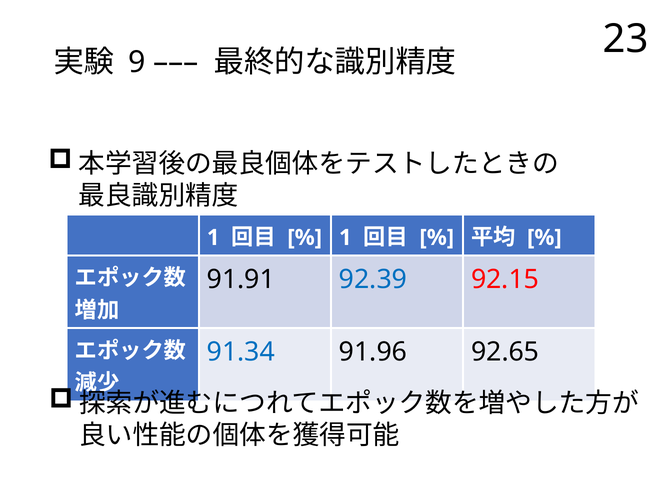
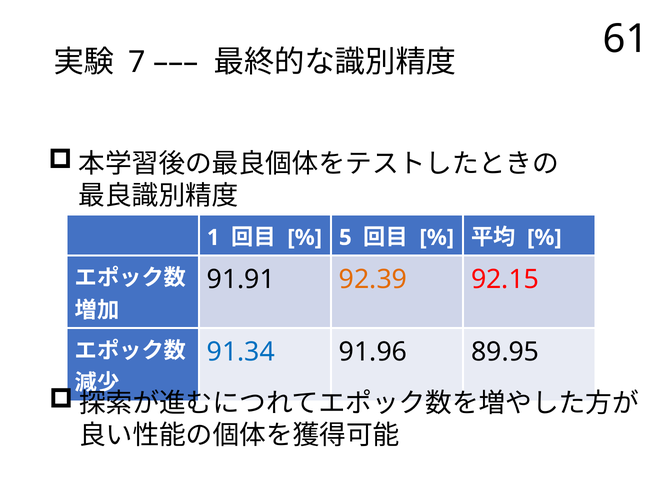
9: 9 -> 7
23: 23 -> 61
1 at (345, 237): 1 -> 5
92.39 colour: blue -> orange
92.65: 92.65 -> 89.95
